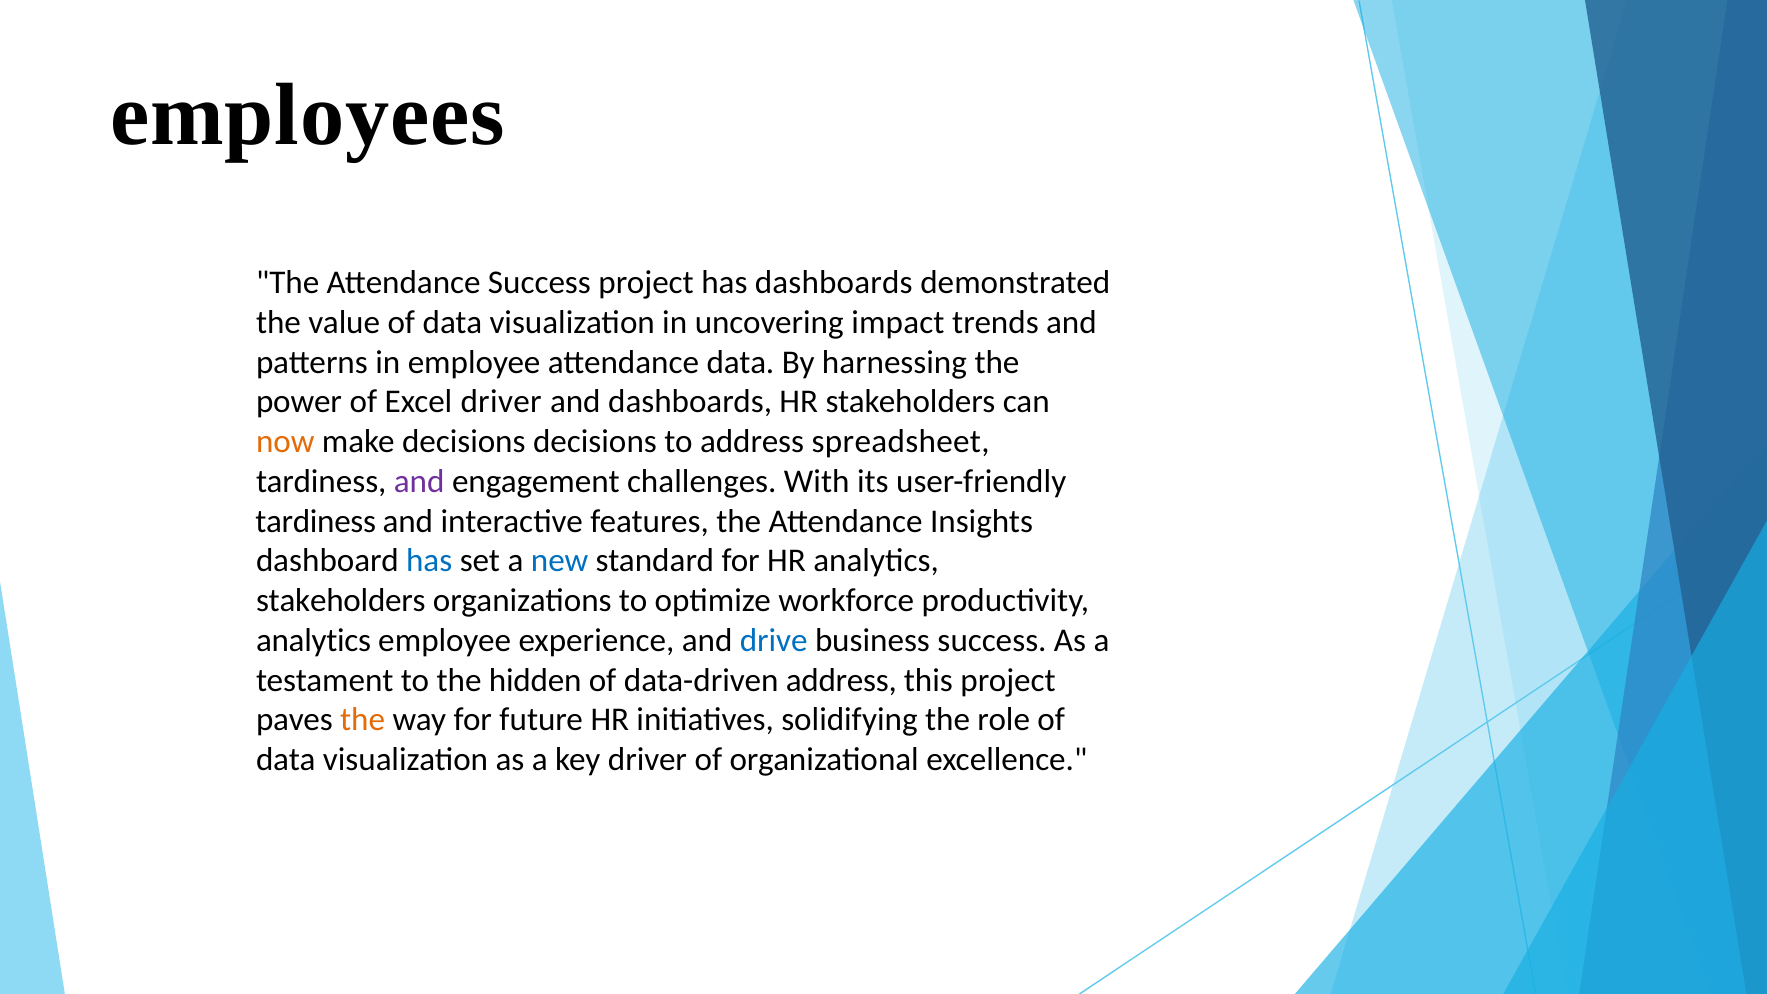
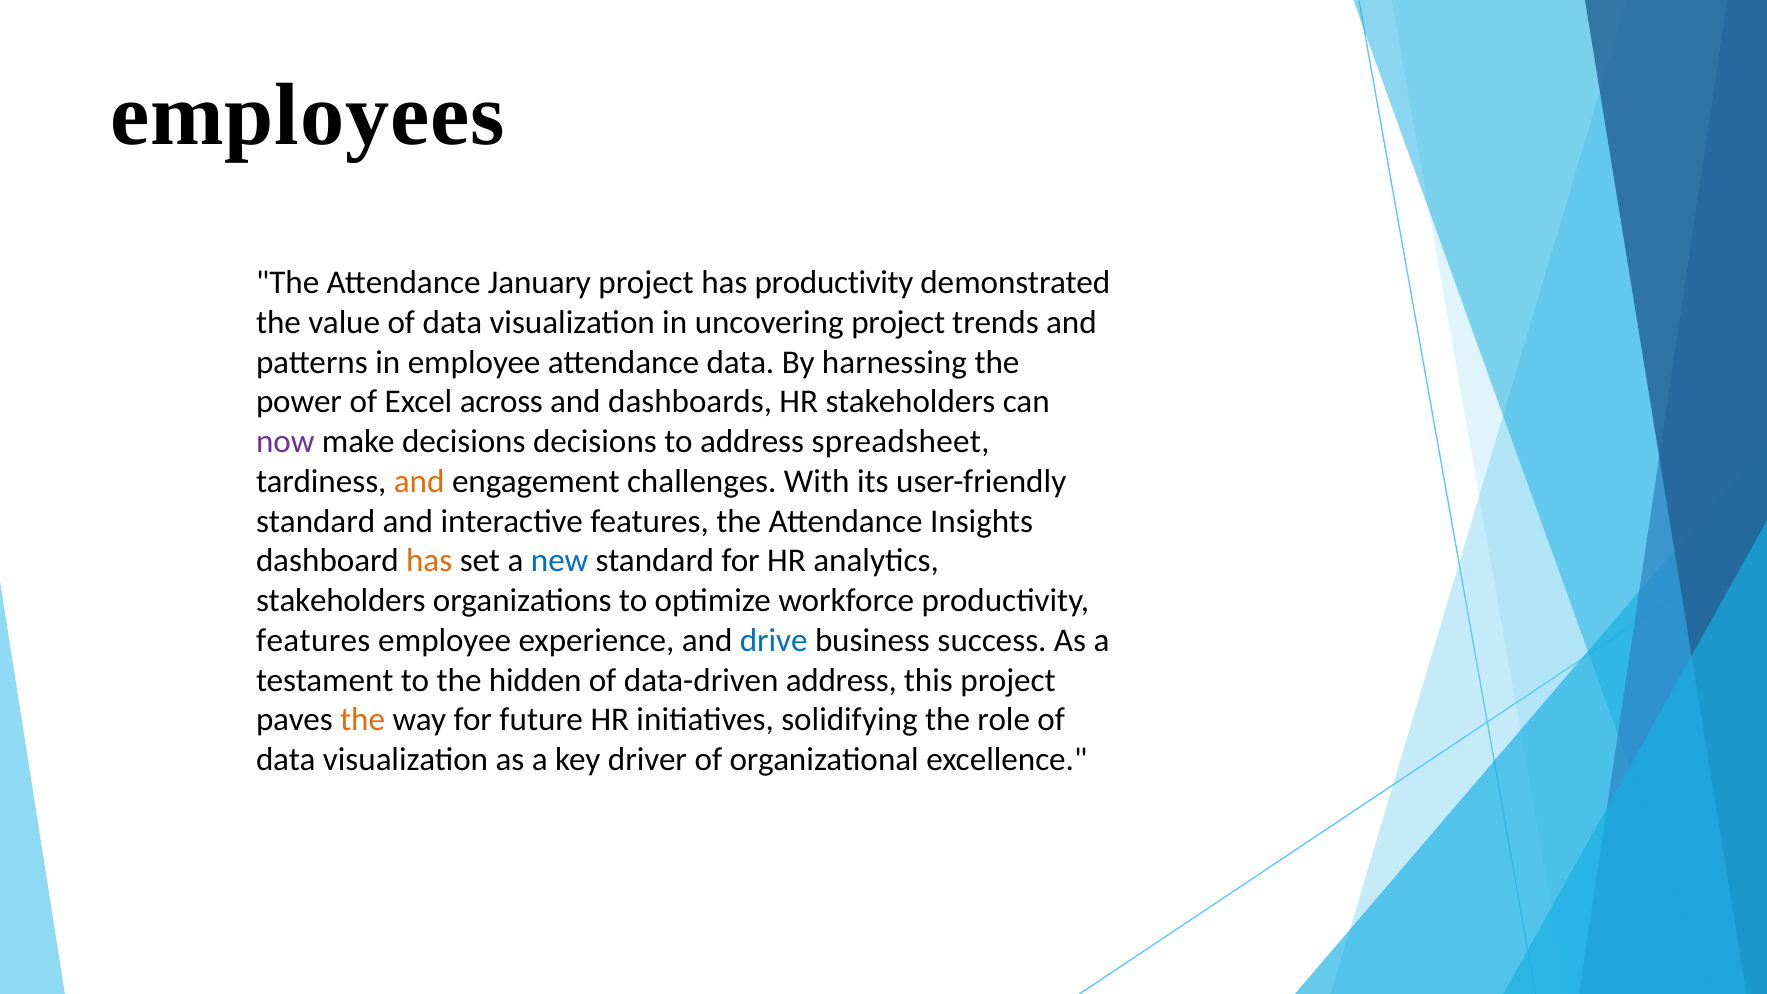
Attendance Success: Success -> January
has dashboards: dashboards -> productivity
uncovering impact: impact -> project
Excel driver: driver -> across
now colour: orange -> purple
and at (419, 481) colour: purple -> orange
tardiness at (316, 521): tardiness -> standard
has at (429, 561) colour: blue -> orange
analytics at (314, 640): analytics -> features
